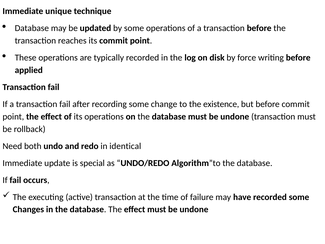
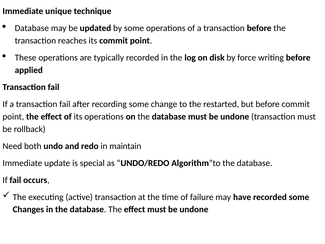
existence: existence -> restarted
identical: identical -> maintain
